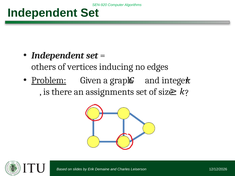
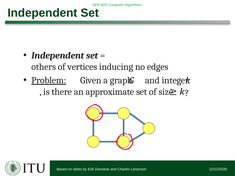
assignments: assignments -> approximate
